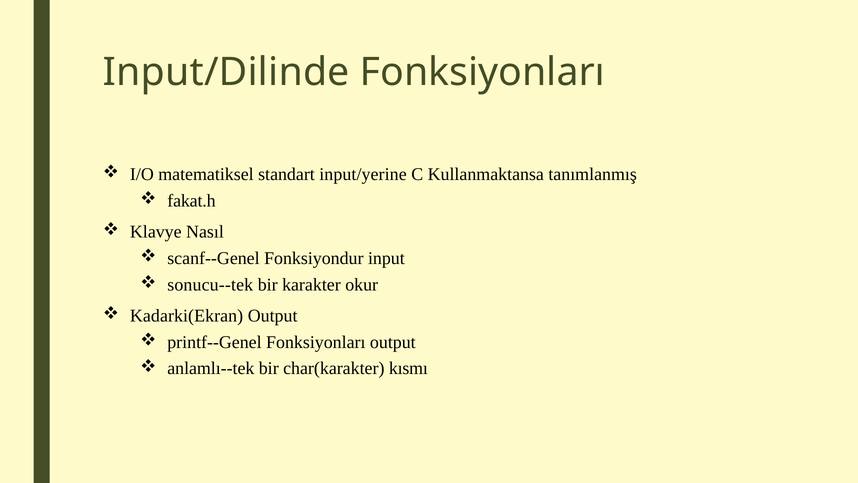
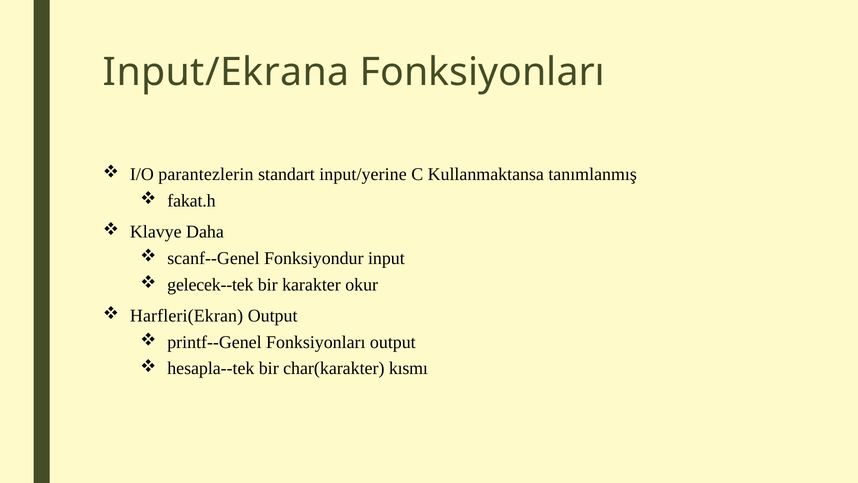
Input/Dilinde: Input/Dilinde -> Input/Ekrana
matematiksel: matematiksel -> parantezlerin
Nasıl: Nasıl -> Daha
sonucu--tek: sonucu--tek -> gelecek--tek
Kadarki(Ekran: Kadarki(Ekran -> Harfleri(Ekran
anlamlı--tek: anlamlı--tek -> hesapla--tek
